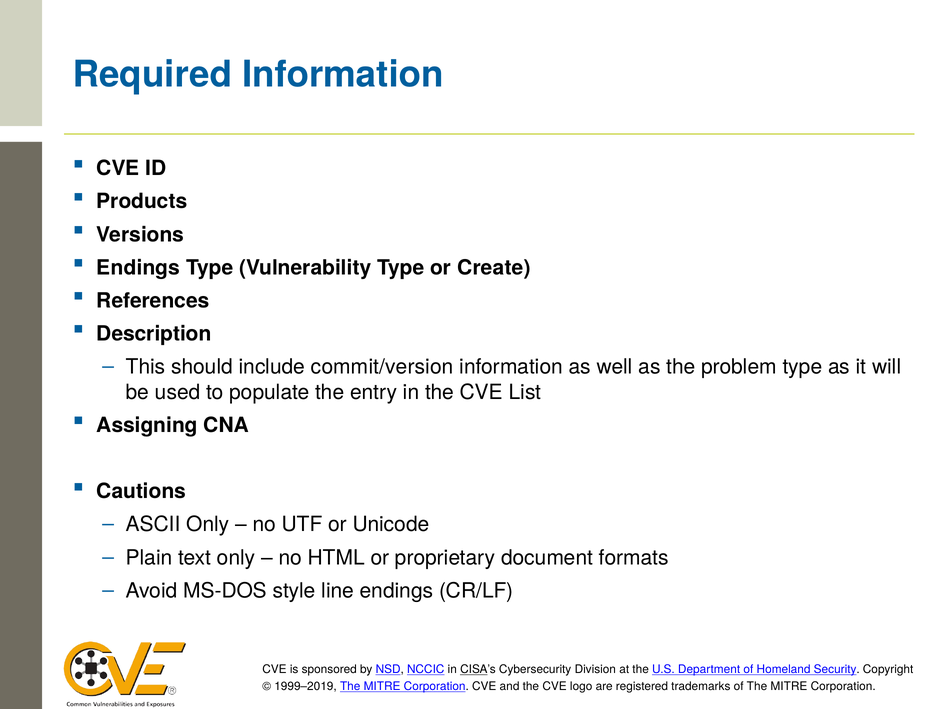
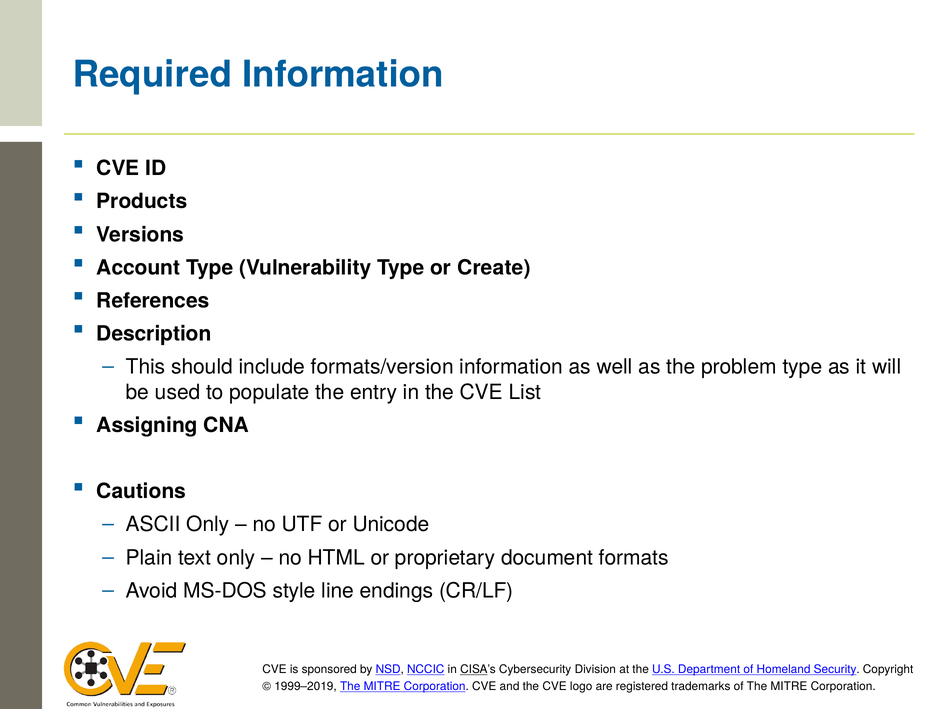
Endings at (138, 268): Endings -> Account
commit/version: commit/version -> formats/version
